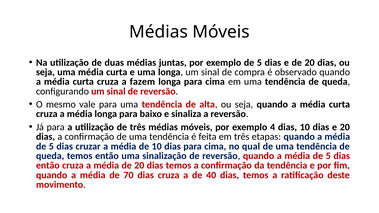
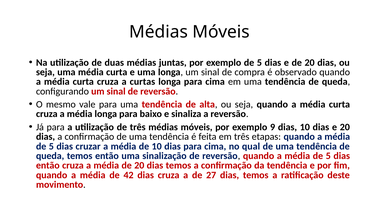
fazem: fazem -> curtas
4: 4 -> 9
70: 70 -> 42
40: 40 -> 27
